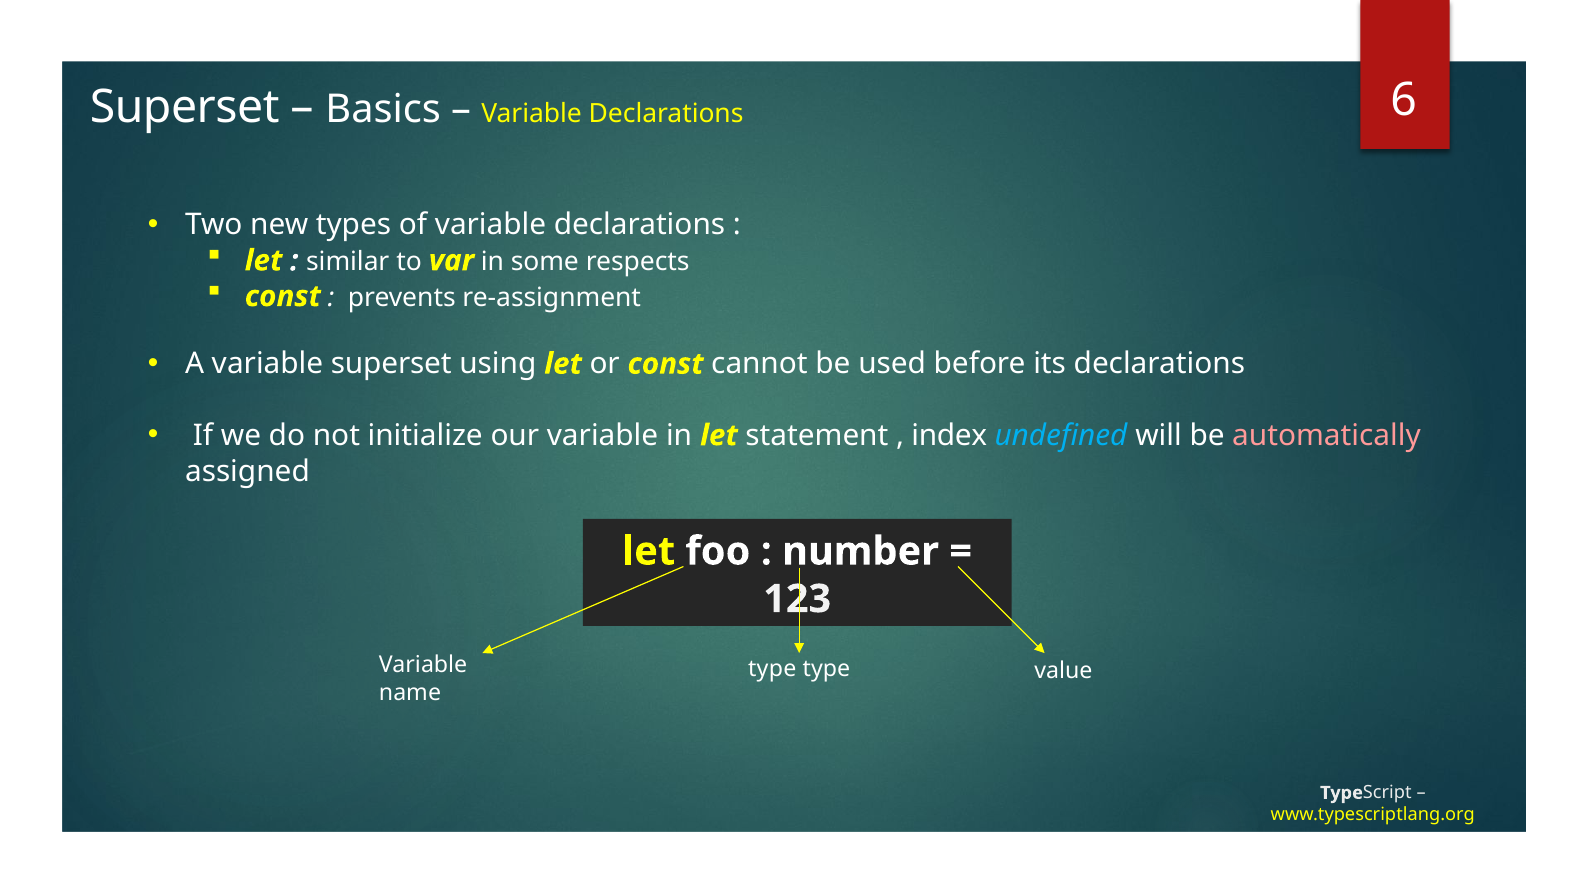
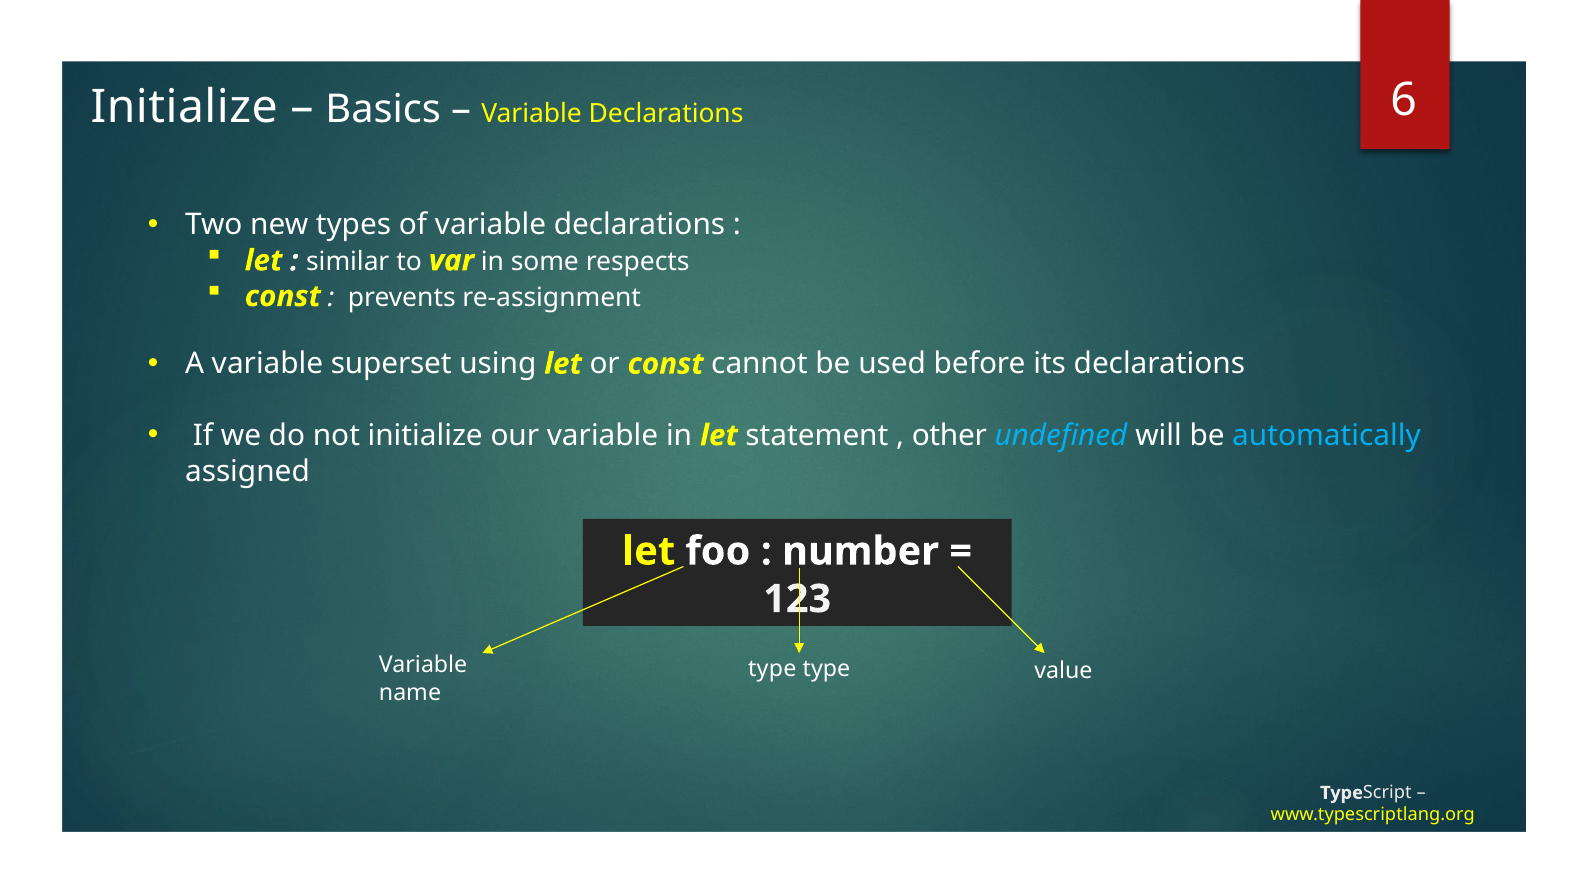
Superset at (185, 107): Superset -> Initialize
index: index -> other
automatically colour: pink -> light blue
